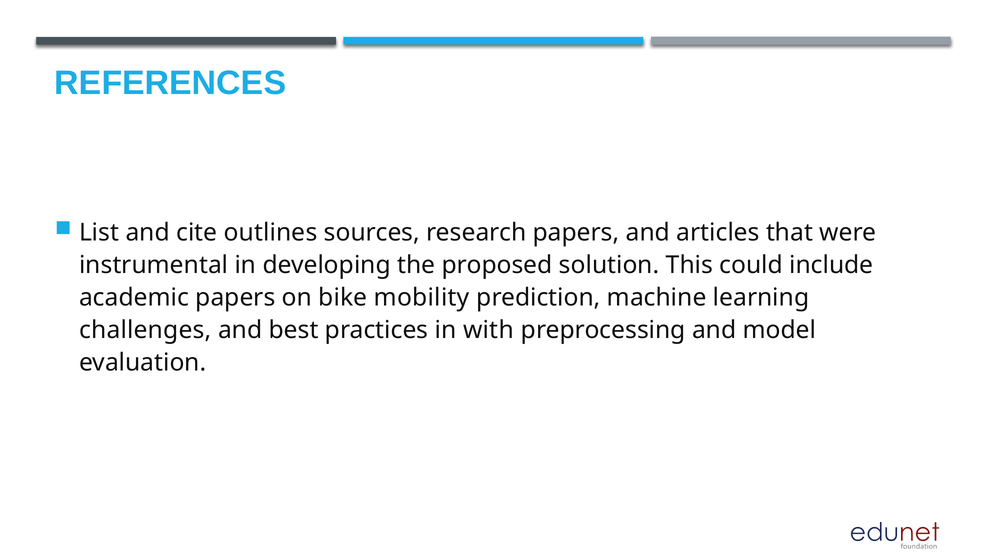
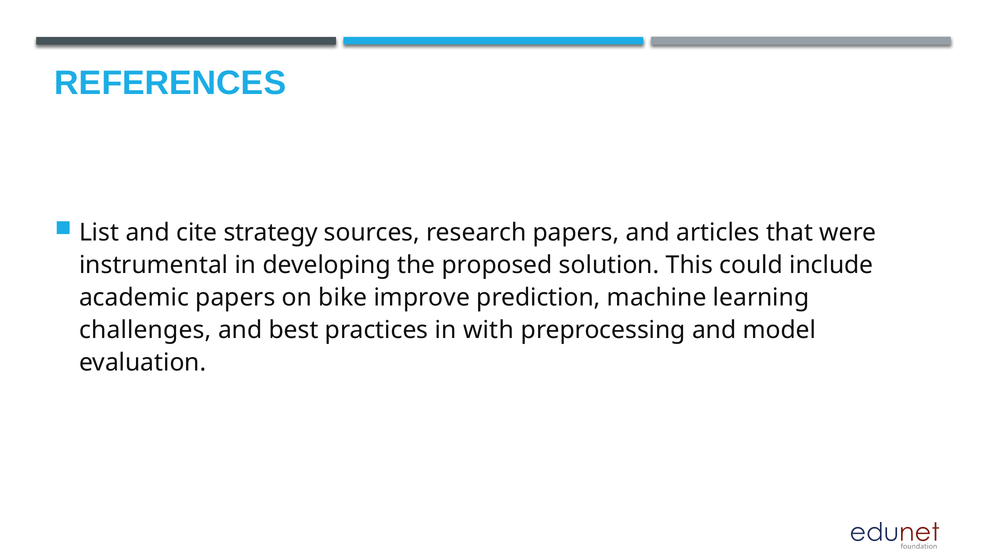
outlines: outlines -> strategy
mobility: mobility -> improve
